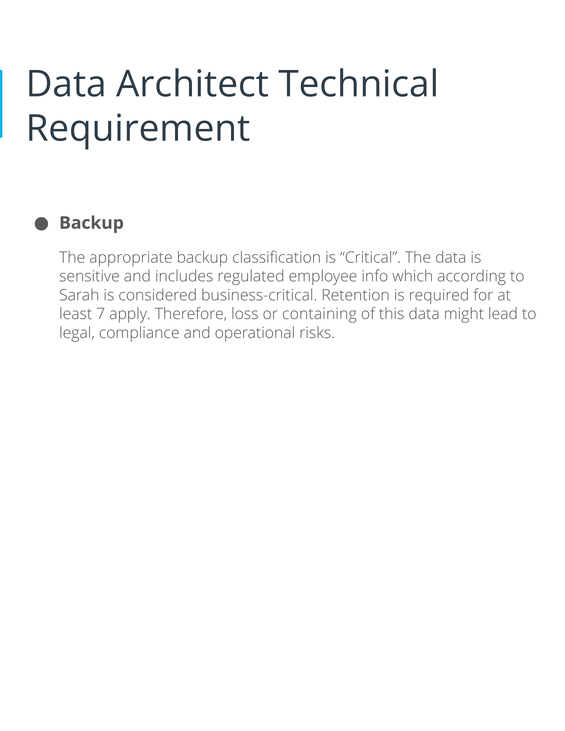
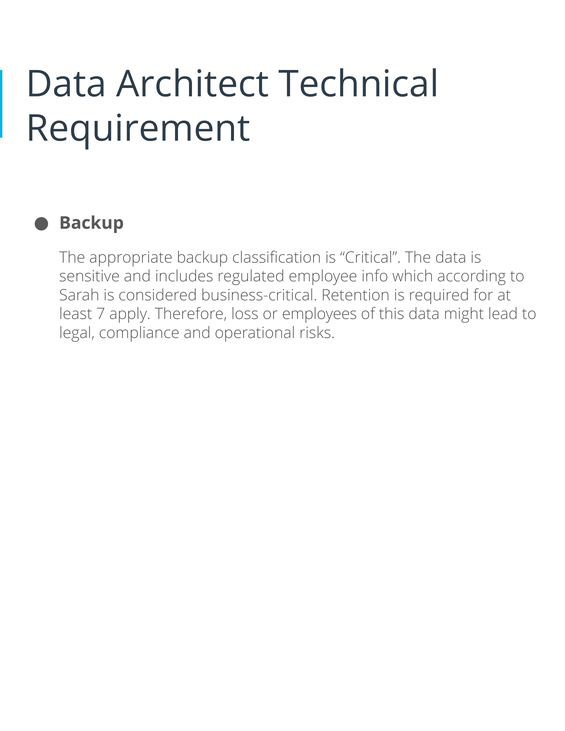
containing: containing -> employees
